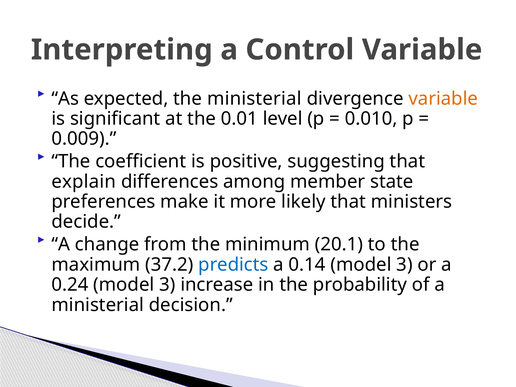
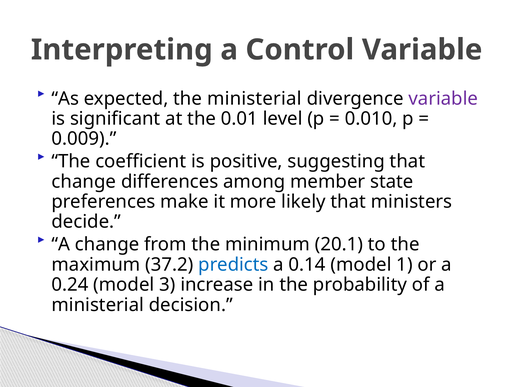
variable at (443, 99) colour: orange -> purple
explain at (84, 182): explain -> change
0.14 model 3: 3 -> 1
